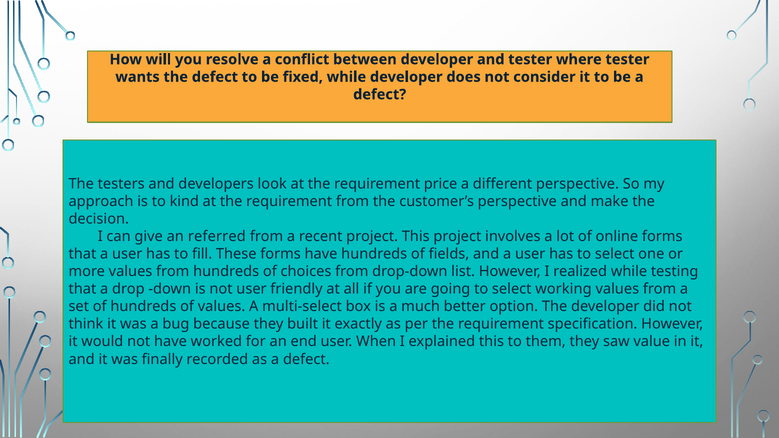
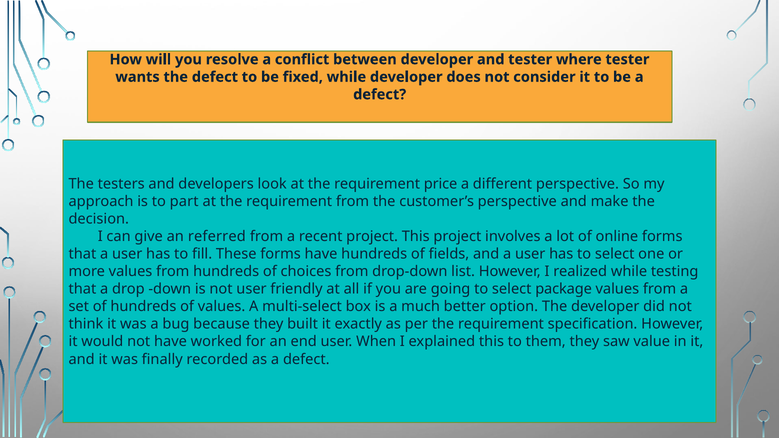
kind: kind -> part
working: working -> package
